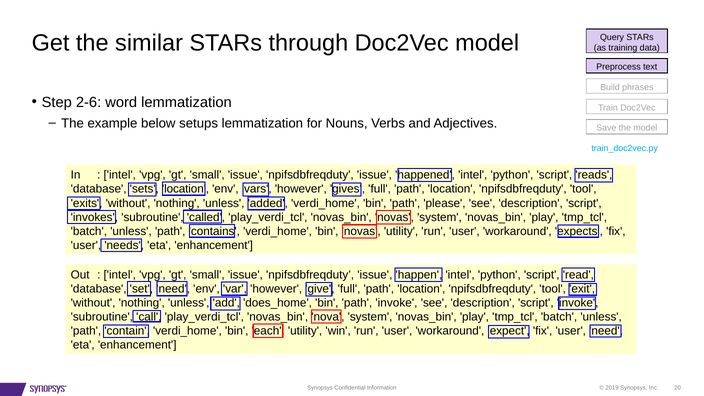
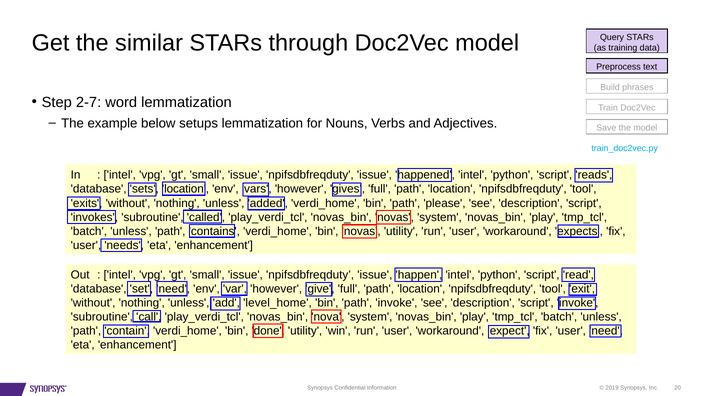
2-6: 2-6 -> 2-7
does_home: does_home -> level_home
each: each -> done
